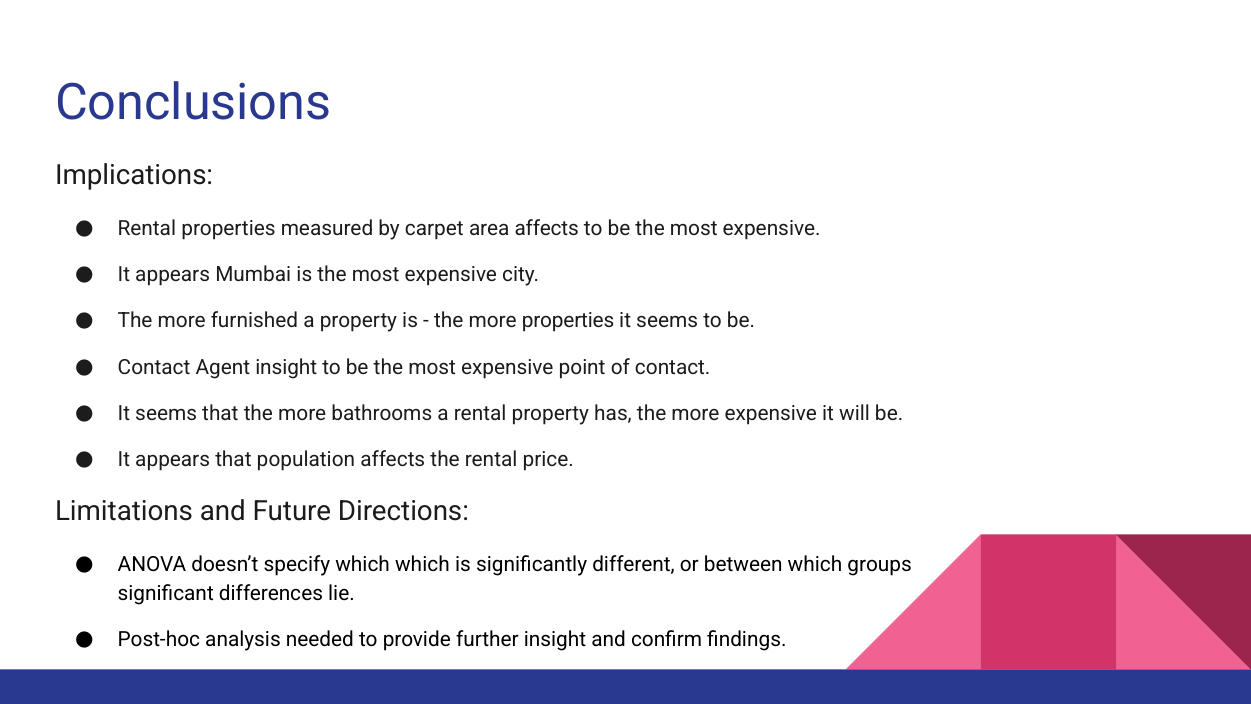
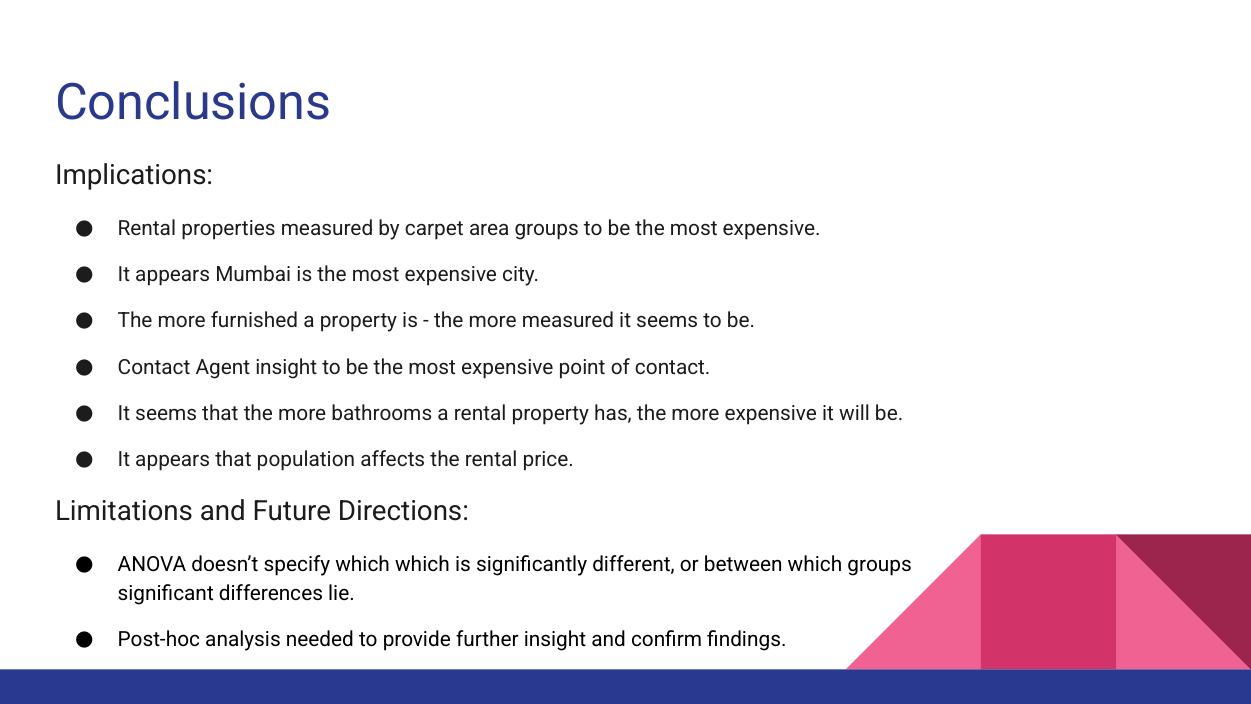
area affects: affects -> groups
more properties: properties -> measured
